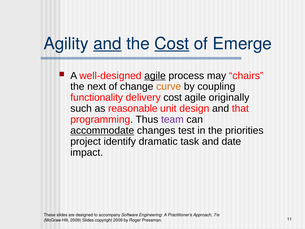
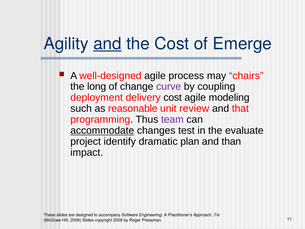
Cost at (172, 44) underline: present -> none
agile at (155, 76) underline: present -> none
next: next -> long
curve colour: orange -> purple
functionality: functionality -> deployment
originally: originally -> modeling
design: design -> review
priorities: priorities -> evaluate
task: task -> plan
date: date -> than
